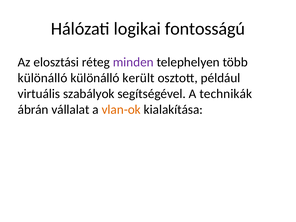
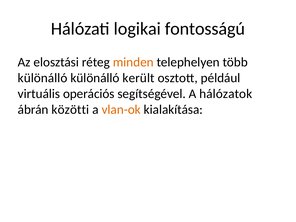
minden colour: purple -> orange
szabályok: szabályok -> operációs
technikák: technikák -> hálózatok
vállalat: vállalat -> közötti
